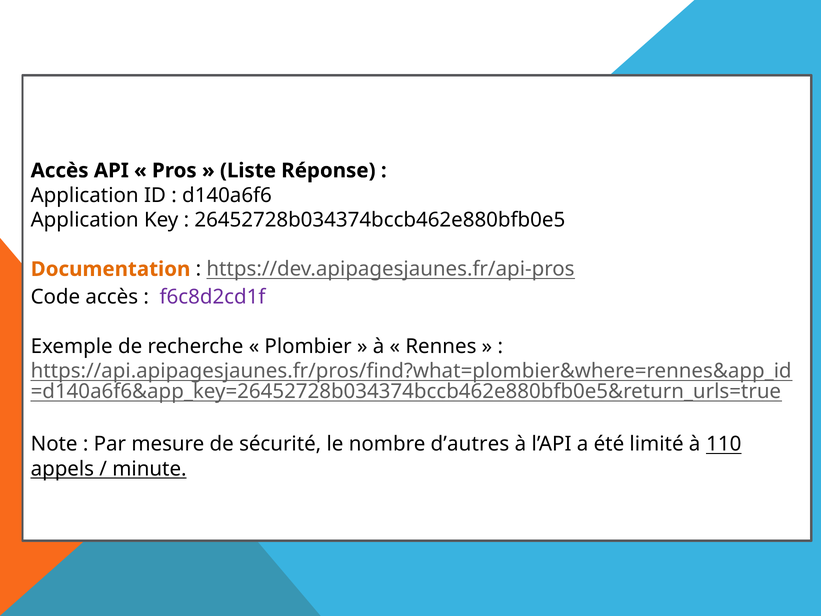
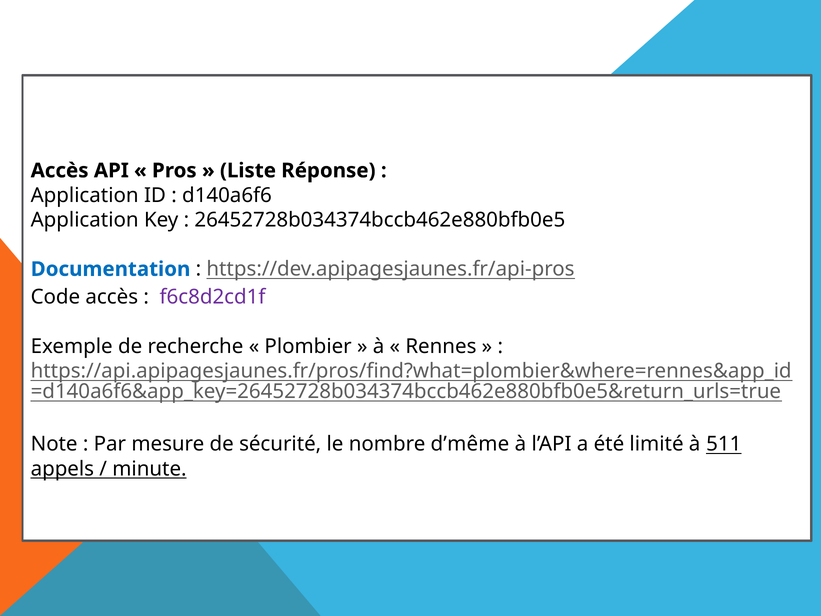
Documentation colour: orange -> blue
d’autres: d’autres -> d’même
110: 110 -> 511
